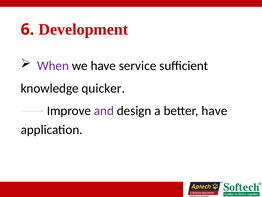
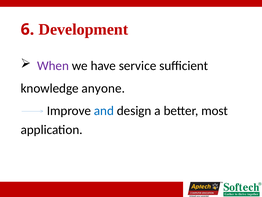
quicker: quicker -> anyone
and colour: purple -> blue
better have: have -> most
